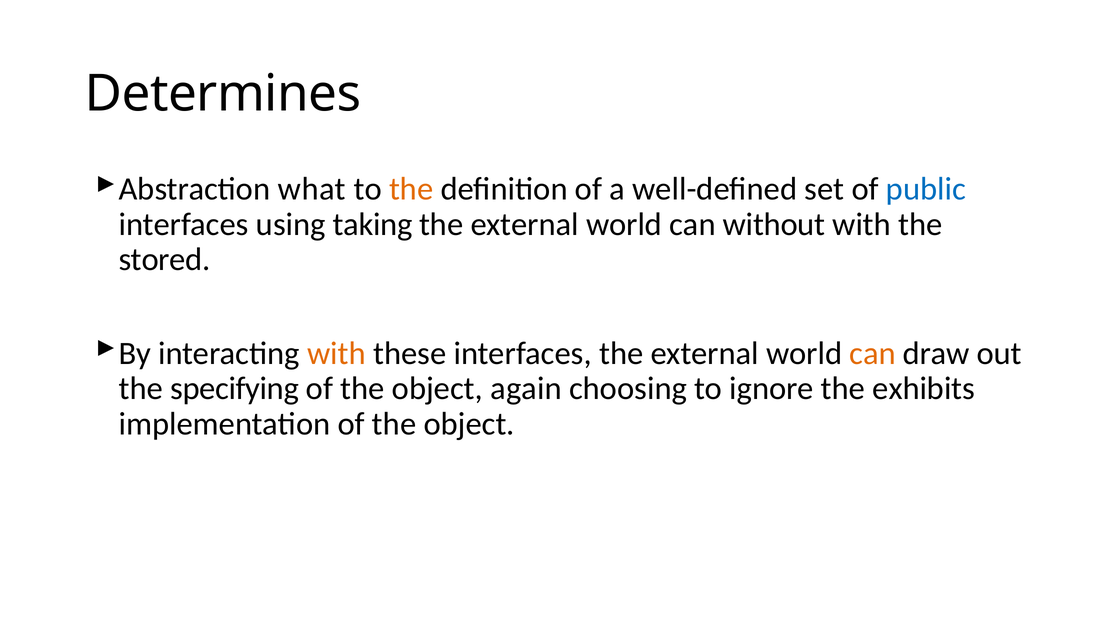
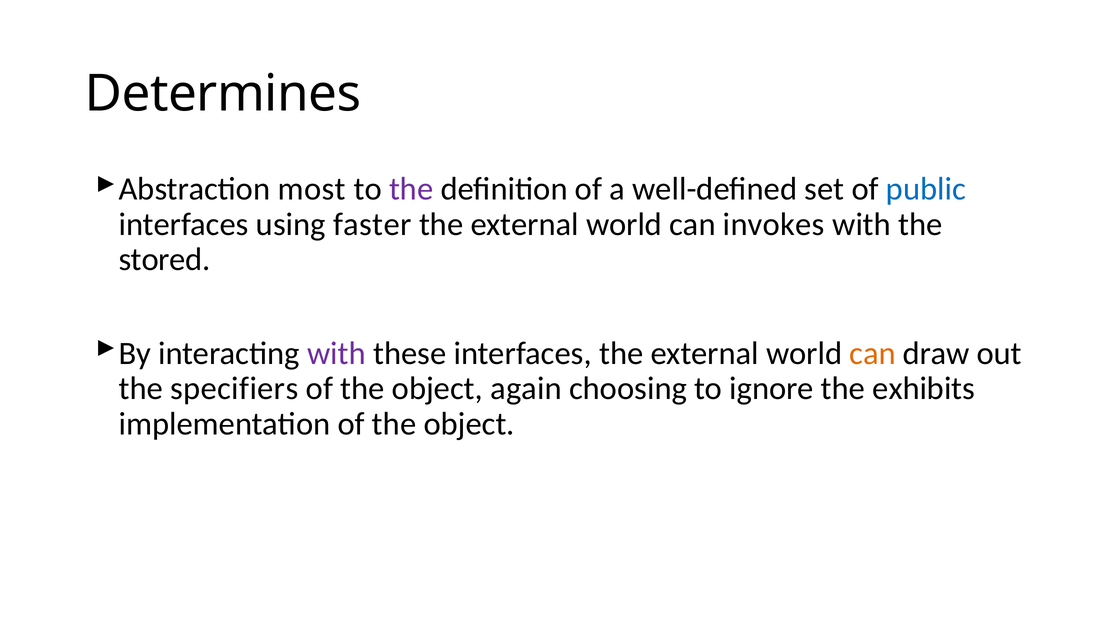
what: what -> most
the at (411, 189) colour: orange -> purple
taking: taking -> faster
without: without -> invokes
with at (336, 353) colour: orange -> purple
specifying: specifying -> specifiers
